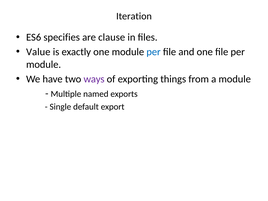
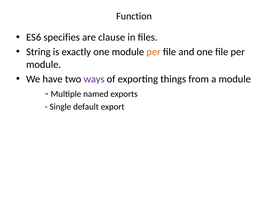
Iteration: Iteration -> Function
Value: Value -> String
per at (154, 52) colour: blue -> orange
